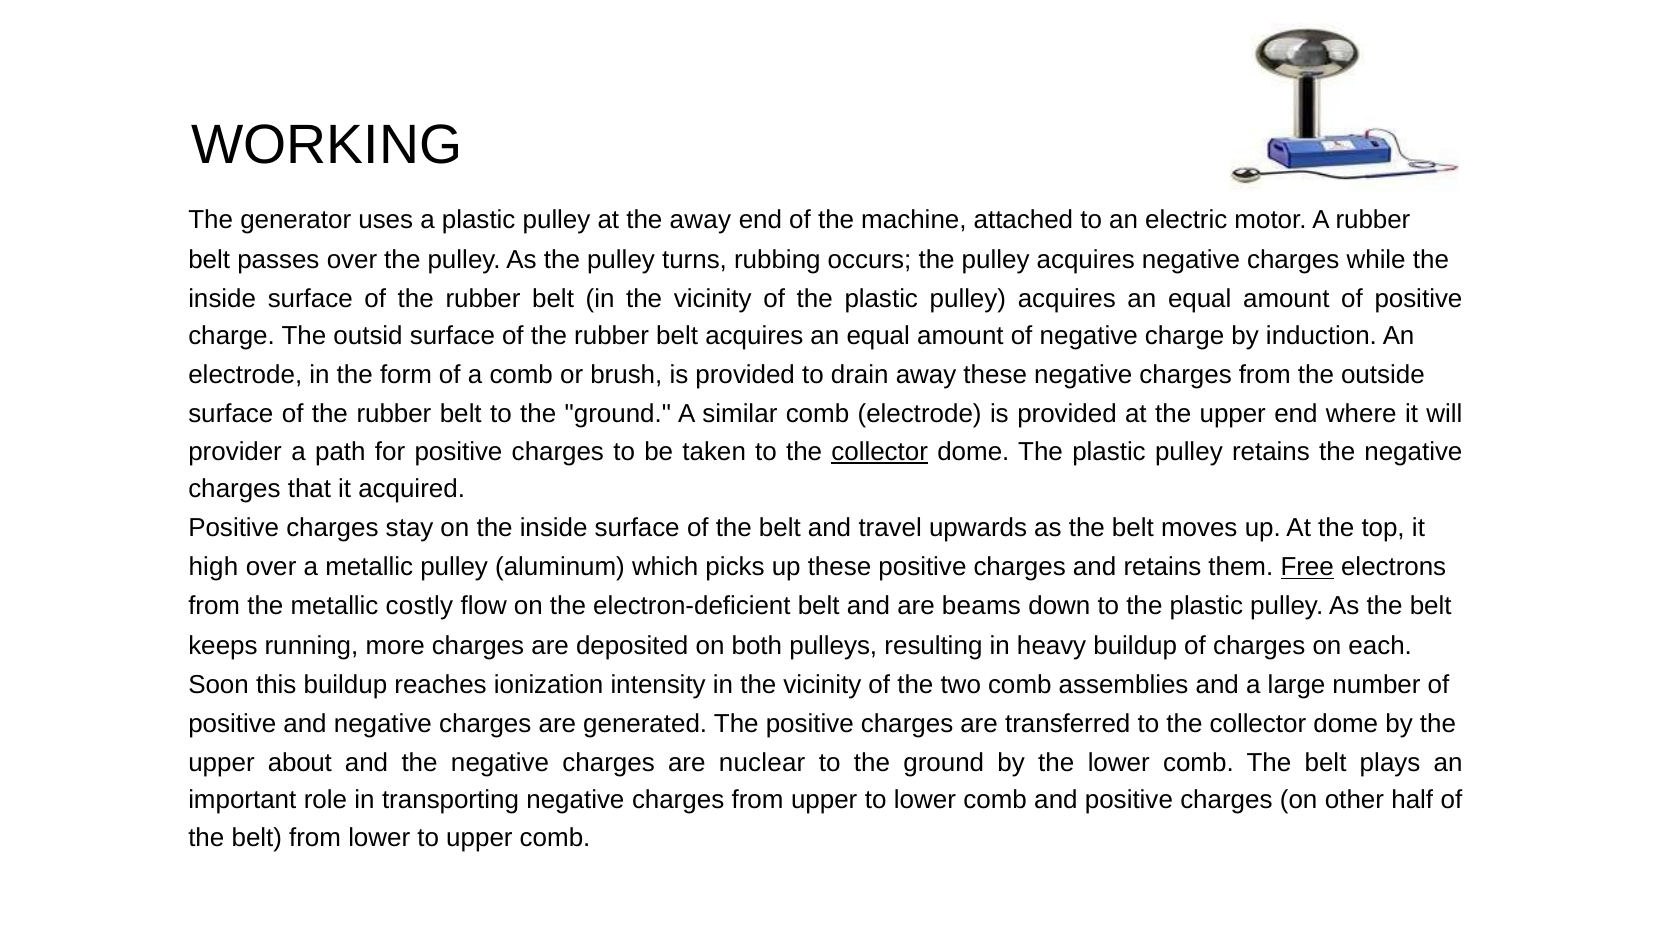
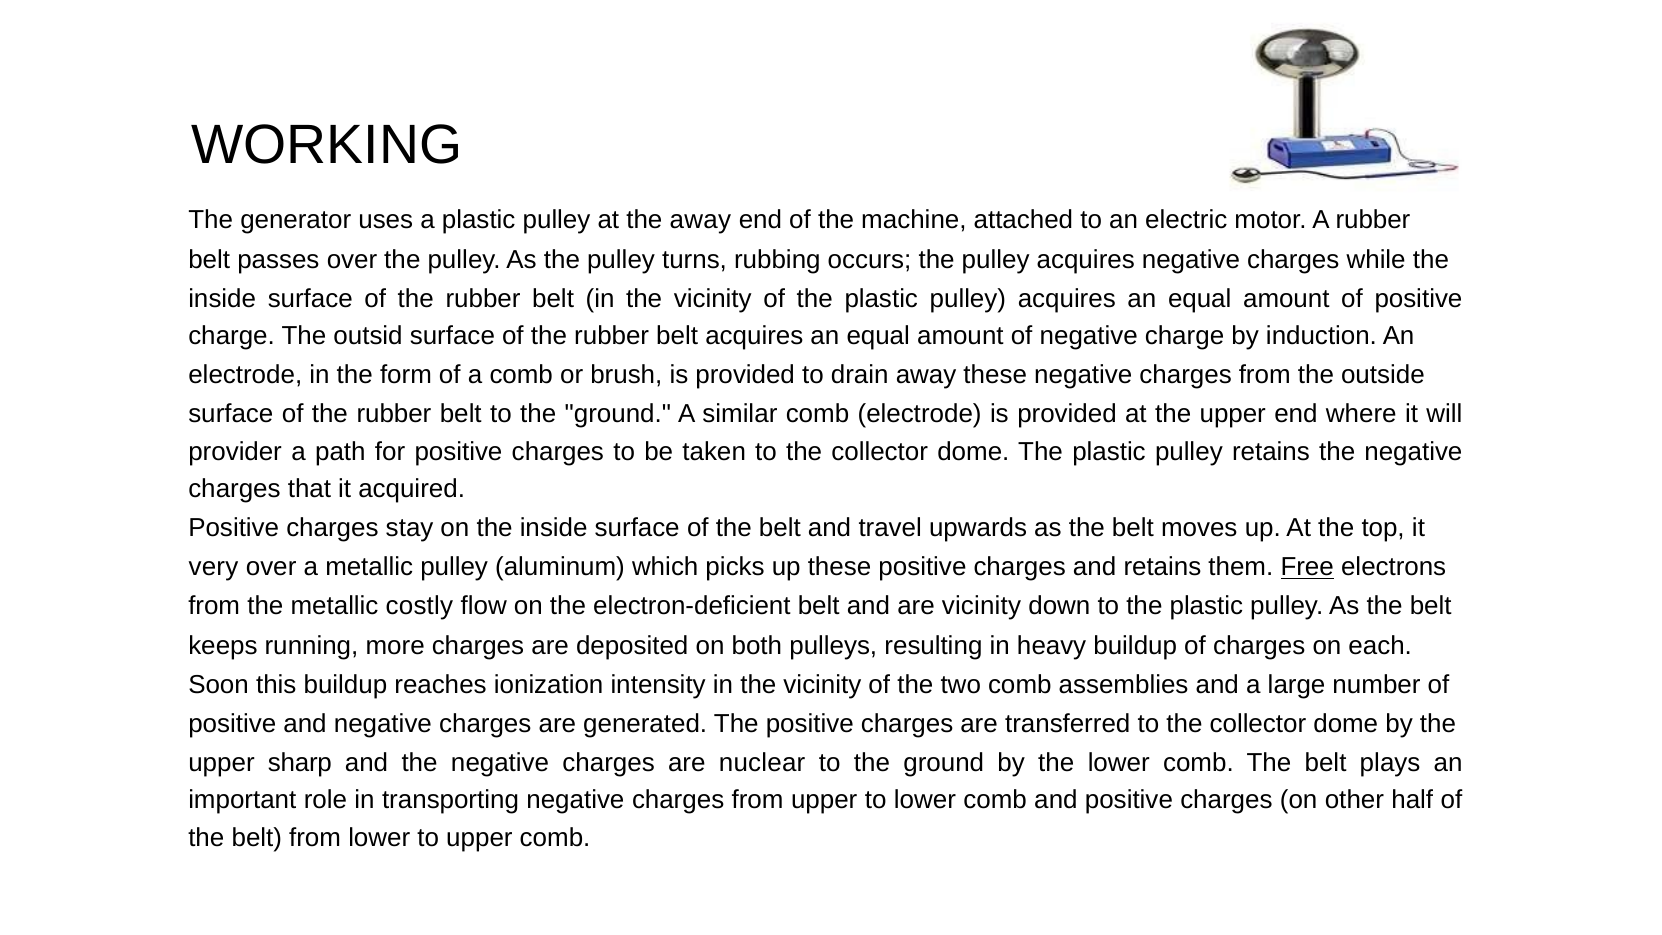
collector at (880, 452) underline: present -> none
high: high -> very
are beams: beams -> vicinity
about: about -> sharp
